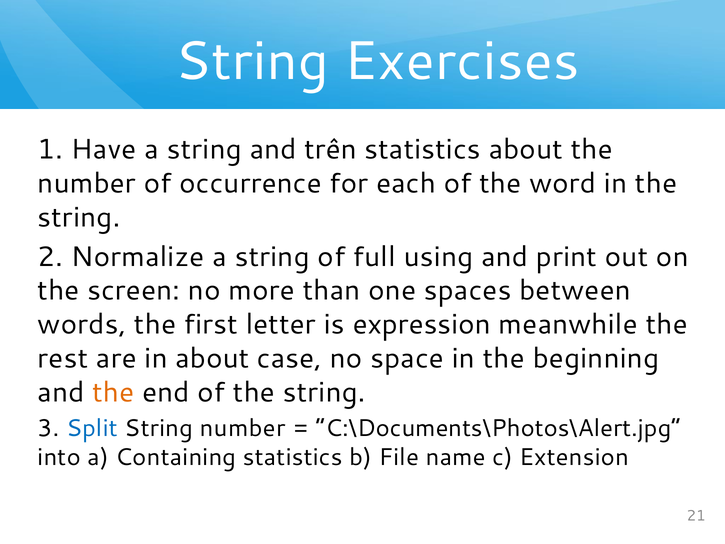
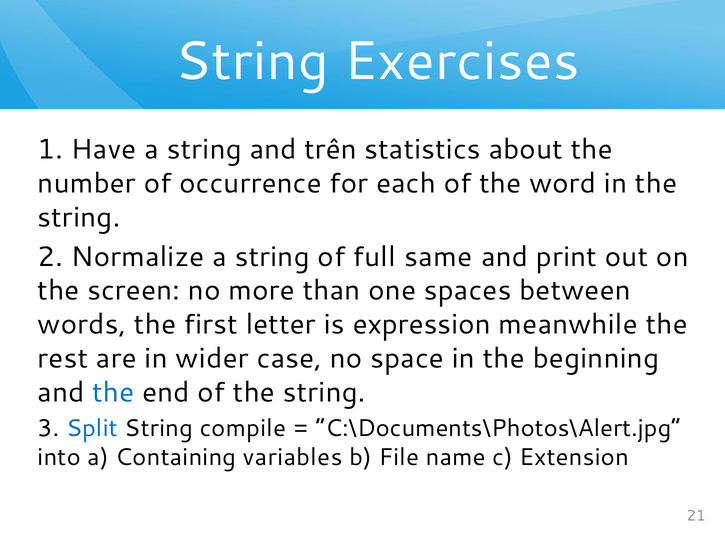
using: using -> same
in about: about -> wider
the at (113, 392) colour: orange -> blue
String number: number -> compile
Containing statistics: statistics -> variables
